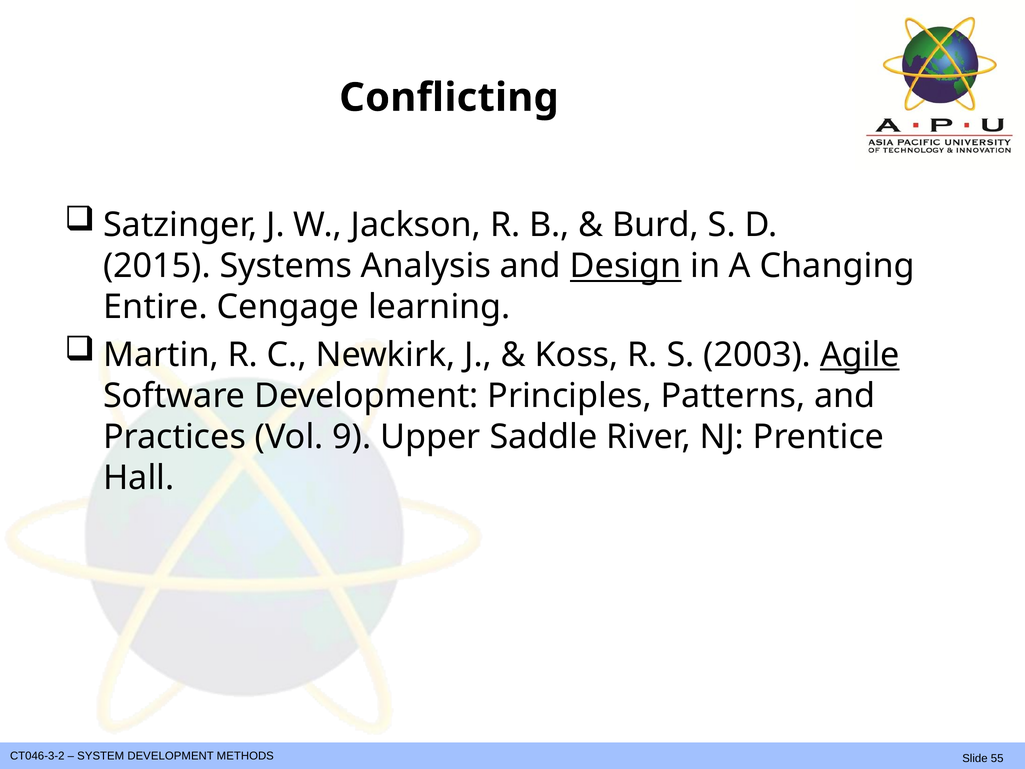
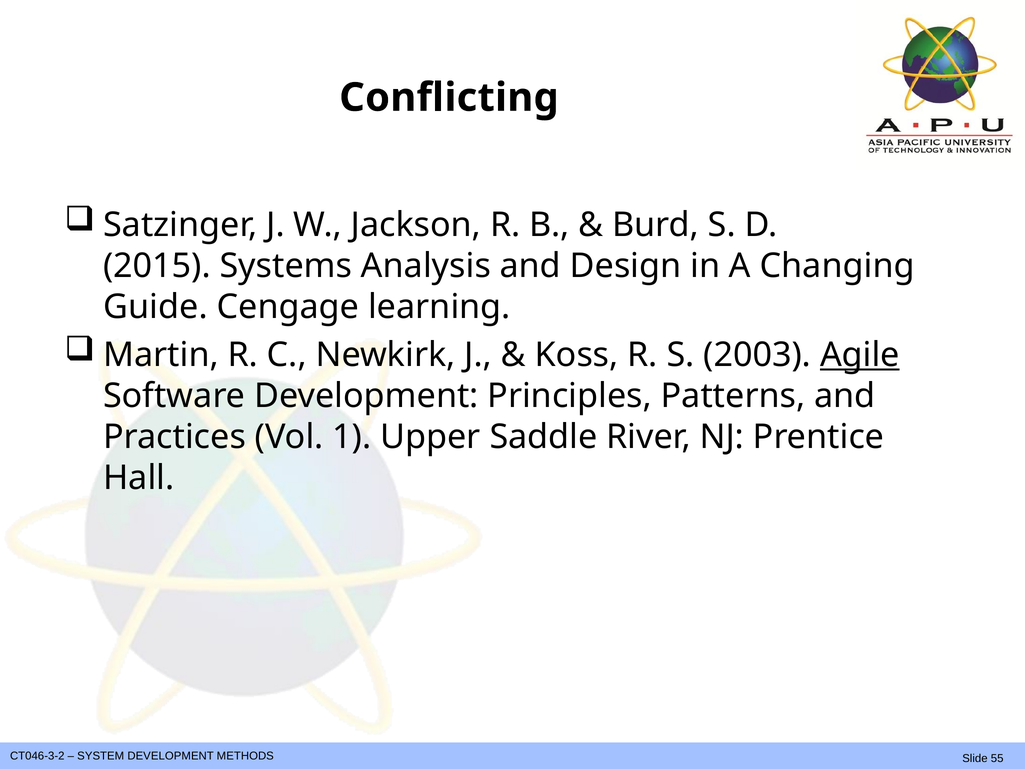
Design underline: present -> none
Entire: Entire -> Guide
9: 9 -> 1
